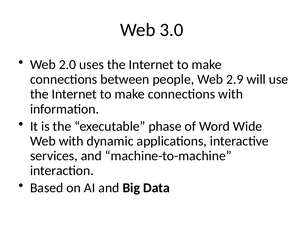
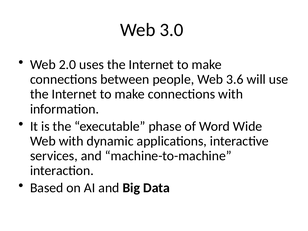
2.9: 2.9 -> 3.6
